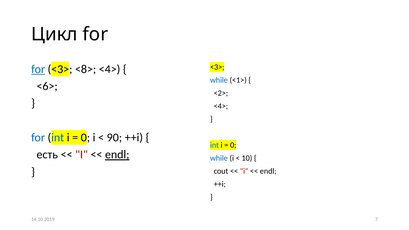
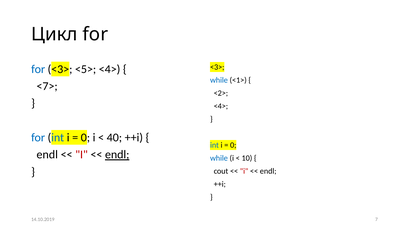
for at (38, 69) underline: present -> none
<8>: <8> -> <5>
<6>: <6> -> <7>
90: 90 -> 40
есть at (47, 155): есть -> endl
